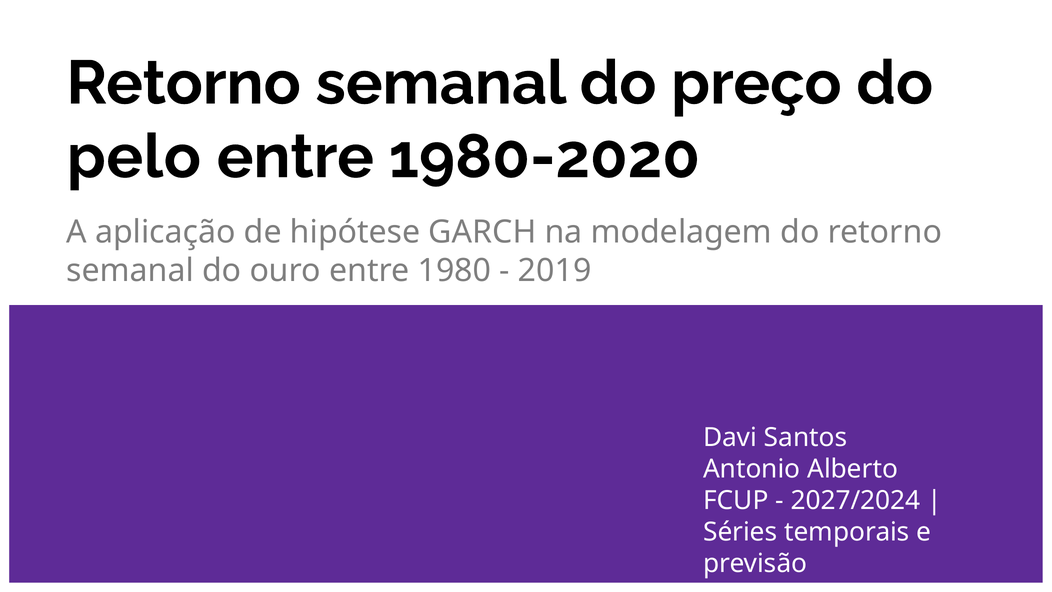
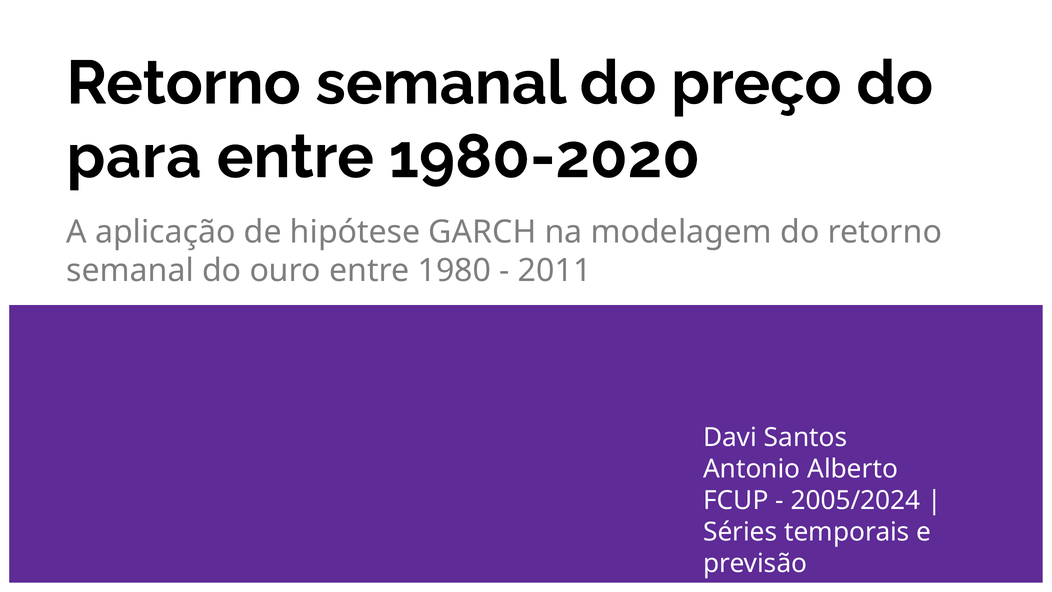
pelo: pelo -> para
2019: 2019 -> 2011
2027/2024: 2027/2024 -> 2005/2024
